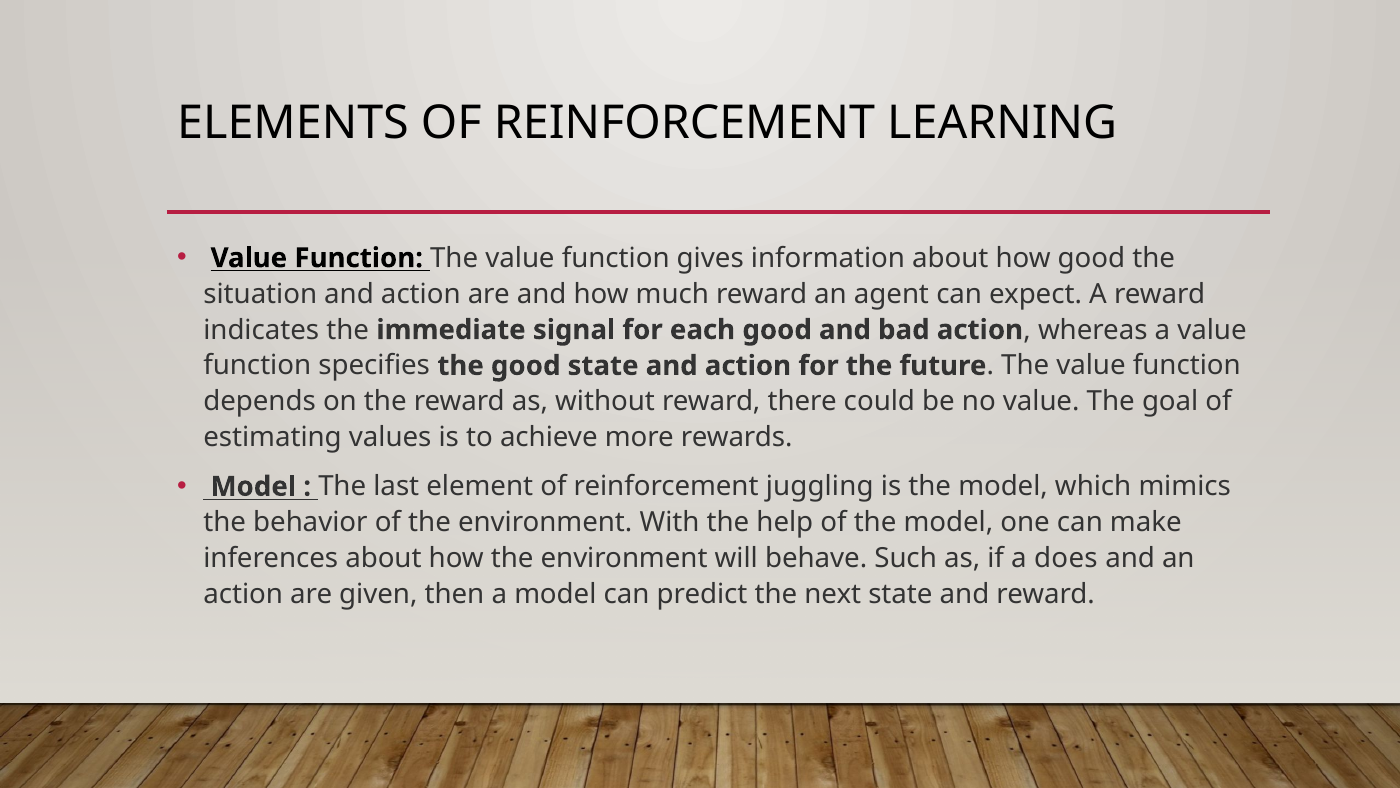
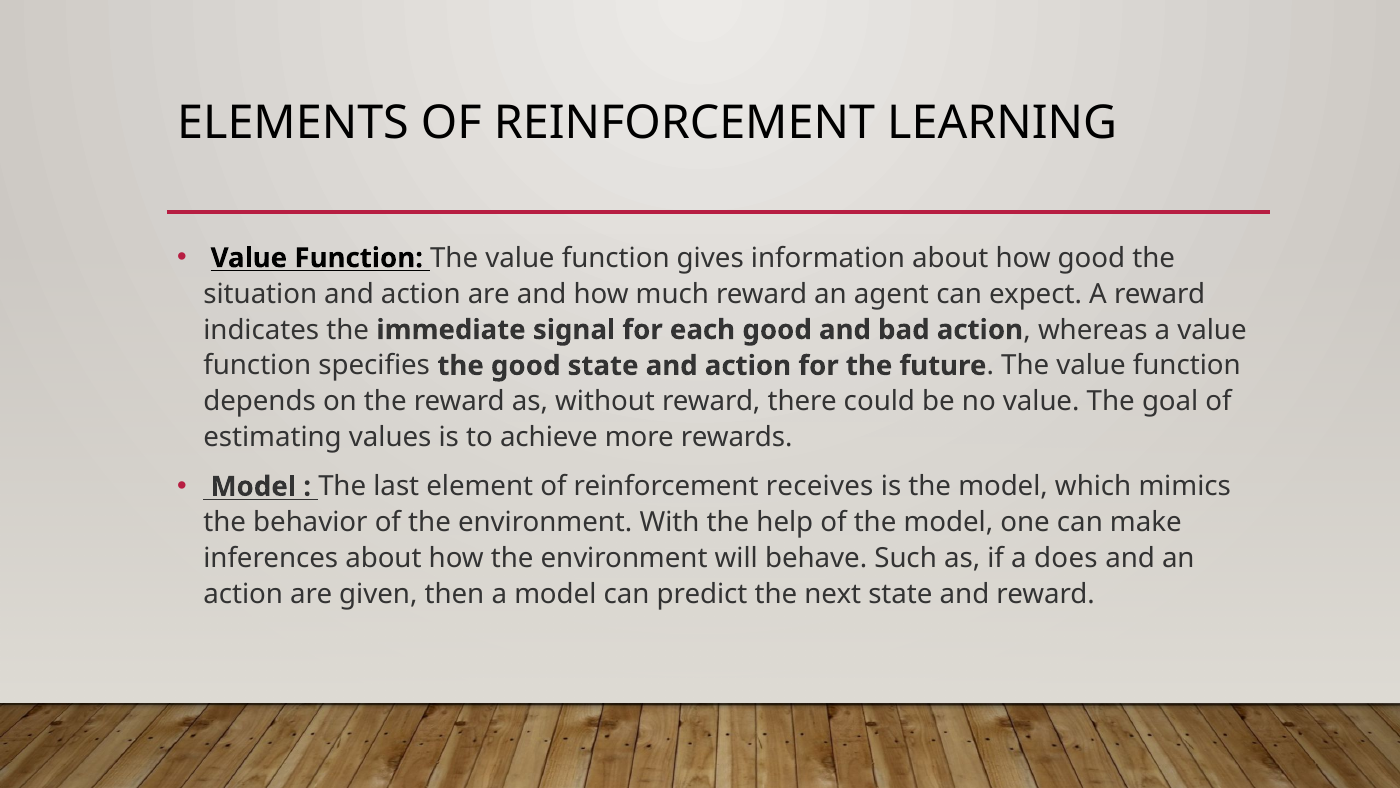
juggling: juggling -> receives
